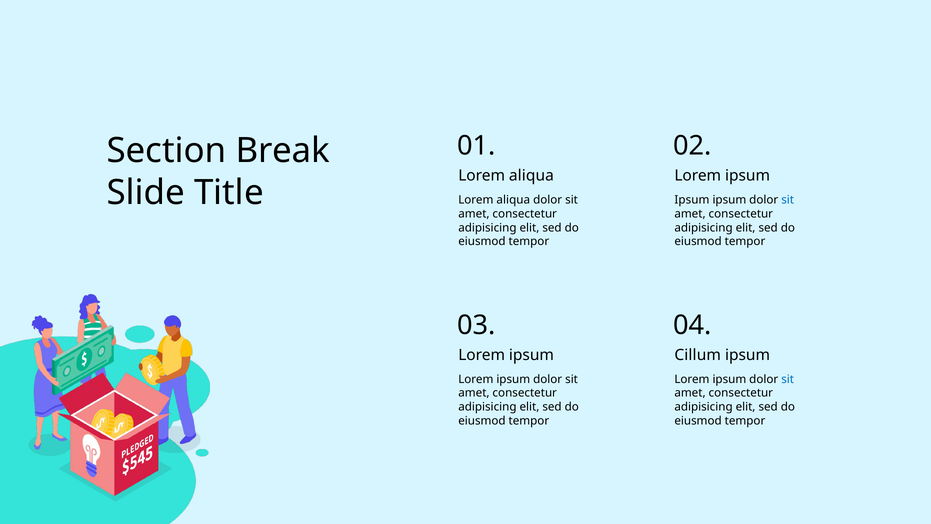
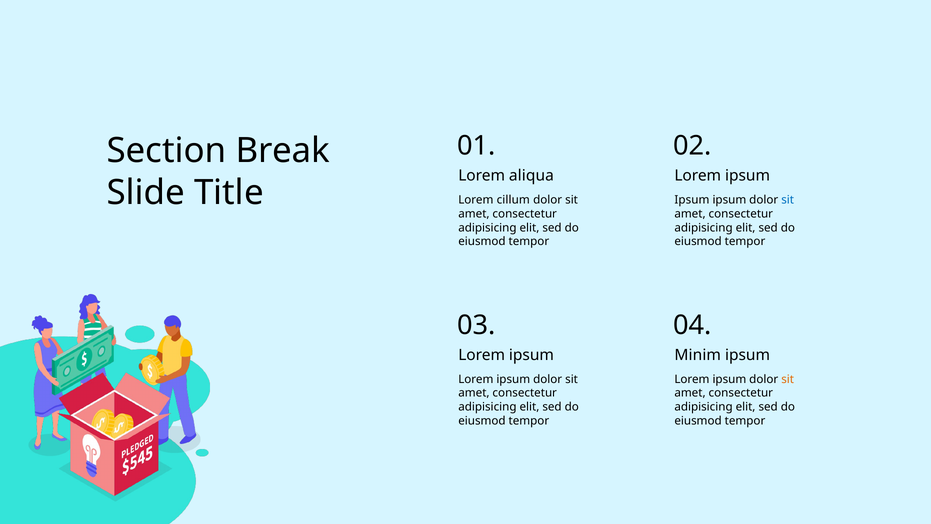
Title Lorem aliqua: aliqua -> cillum
Cillum: Cillum -> Minim
sit at (788, 379) colour: blue -> orange
